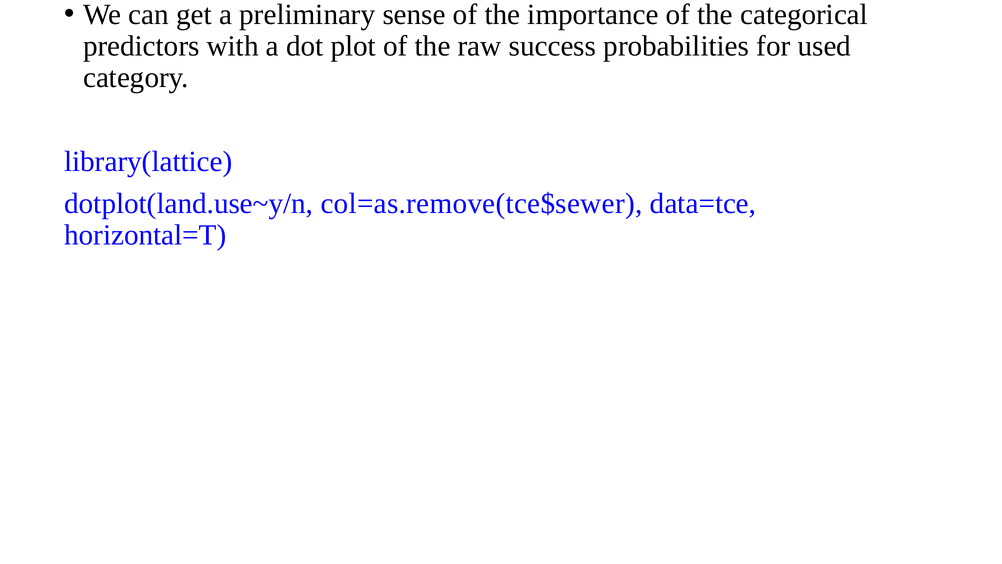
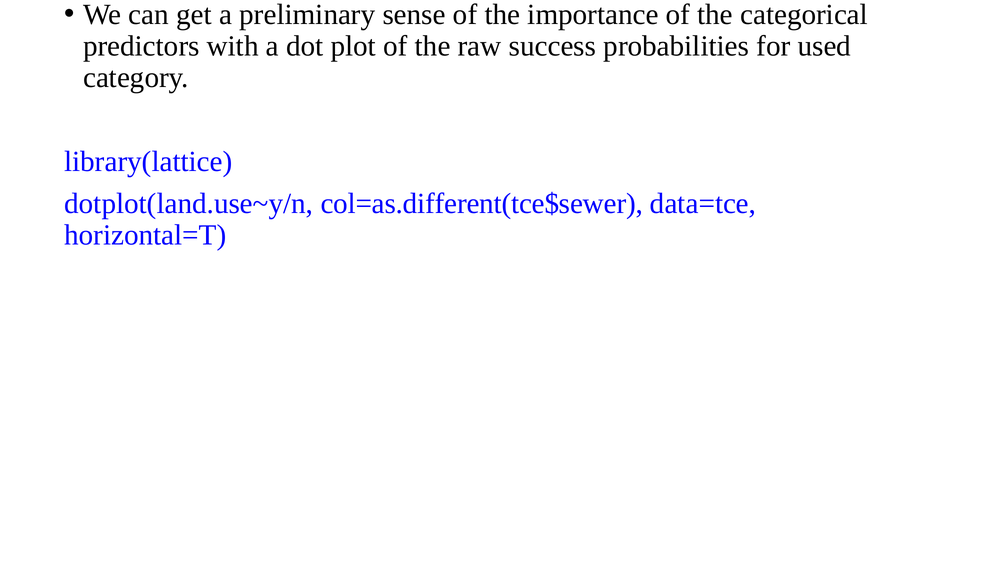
col=as.remove(tce$sewer: col=as.remove(tce$sewer -> col=as.different(tce$sewer
